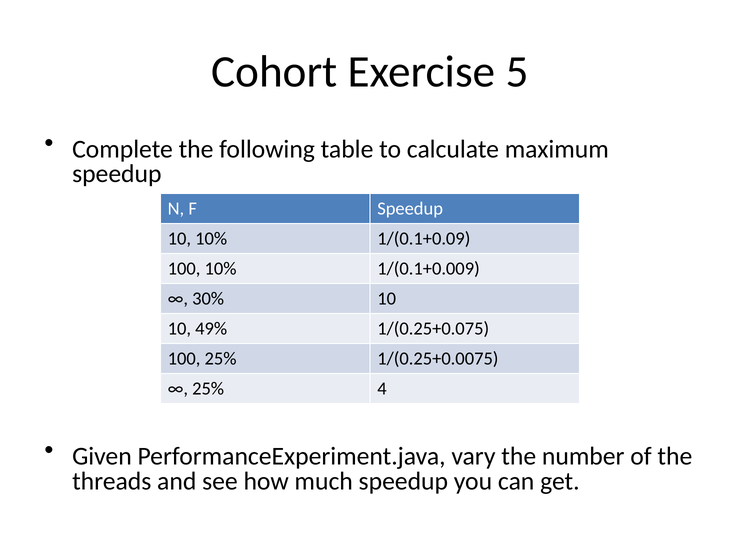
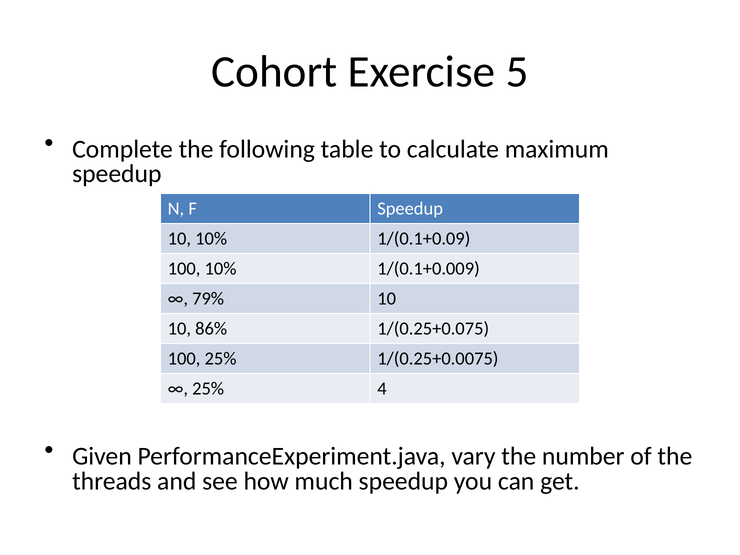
30%: 30% -> 79%
49%: 49% -> 86%
